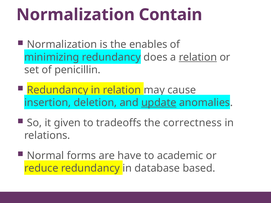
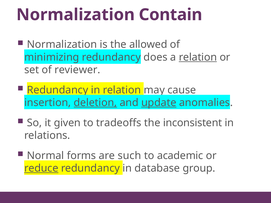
enables: enables -> allowed
penicillin: penicillin -> reviewer
deletion underline: none -> present
correctness: correctness -> inconsistent
have: have -> such
reduce underline: none -> present
based: based -> group
